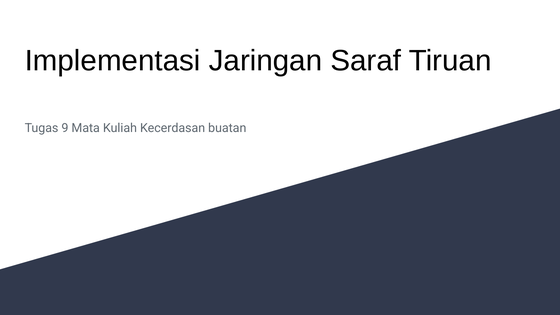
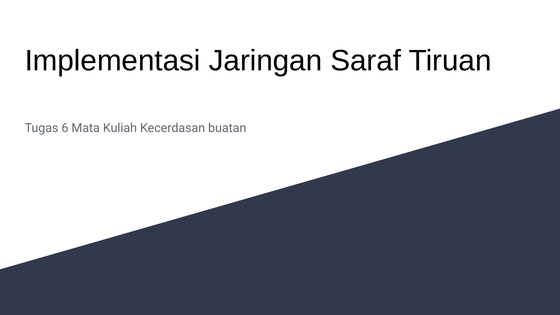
9: 9 -> 6
